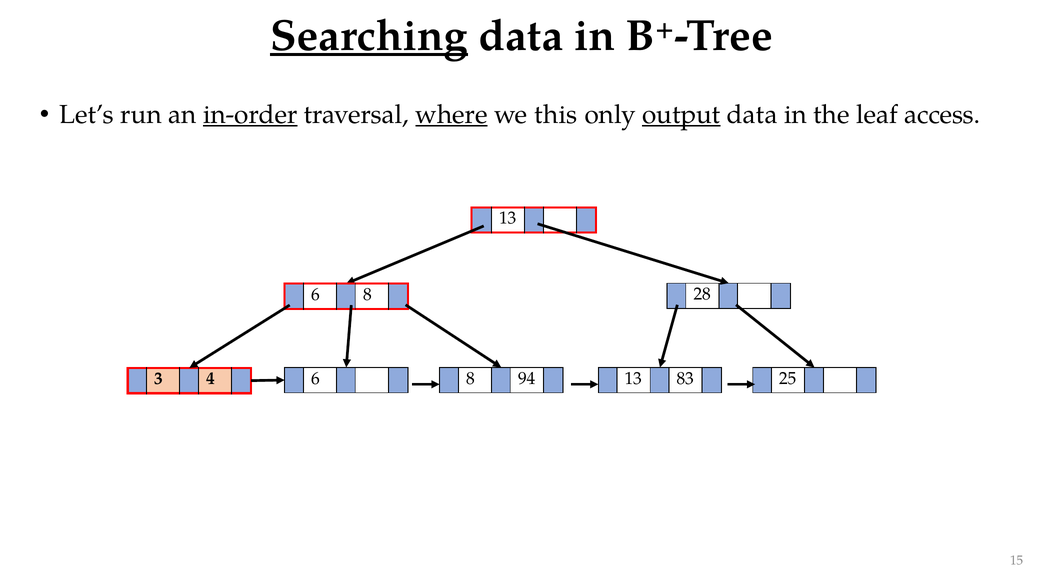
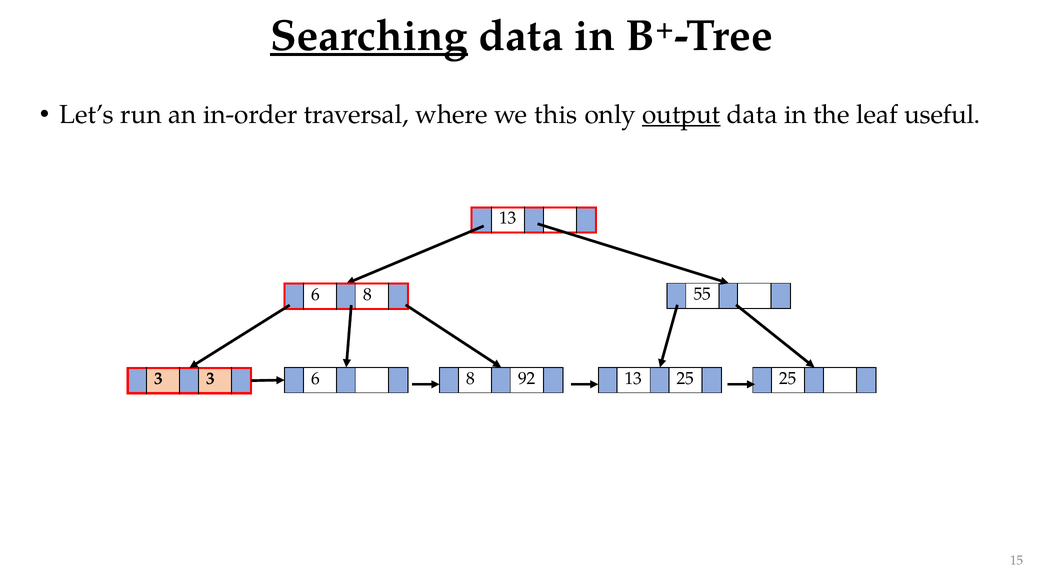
in-order underline: present -> none
where underline: present -> none
access: access -> useful
28: 28 -> 55
3 4: 4 -> 3
94: 94 -> 92
13 83: 83 -> 25
